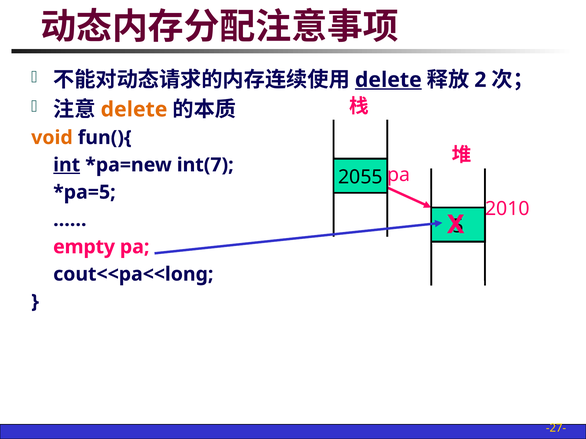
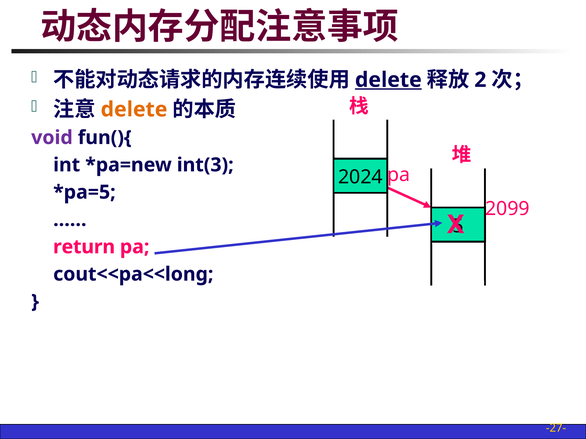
void colour: orange -> purple
int underline: present -> none
int(7: int(7 -> int(3
2055: 2055 -> 2024
2010: 2010 -> 2099
empty: empty -> return
